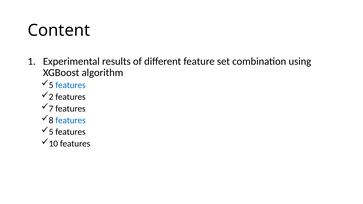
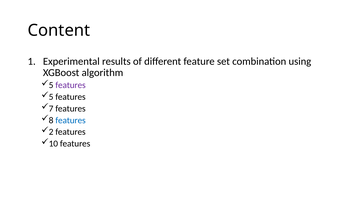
features at (71, 85) colour: blue -> purple
2 at (51, 97): 2 -> 5
5 at (51, 132): 5 -> 2
